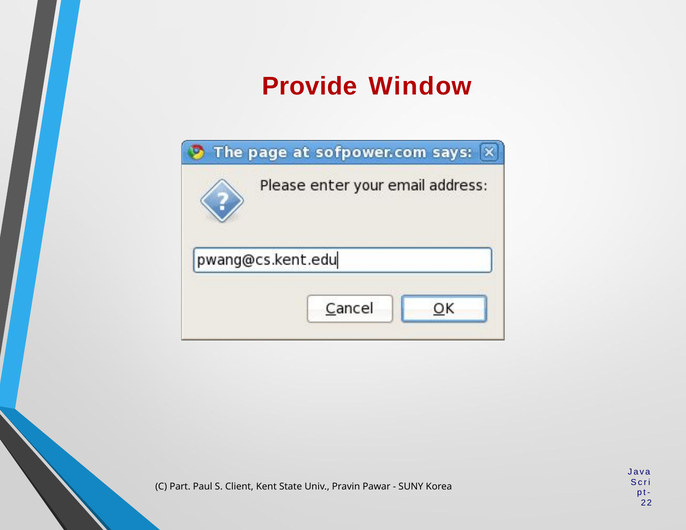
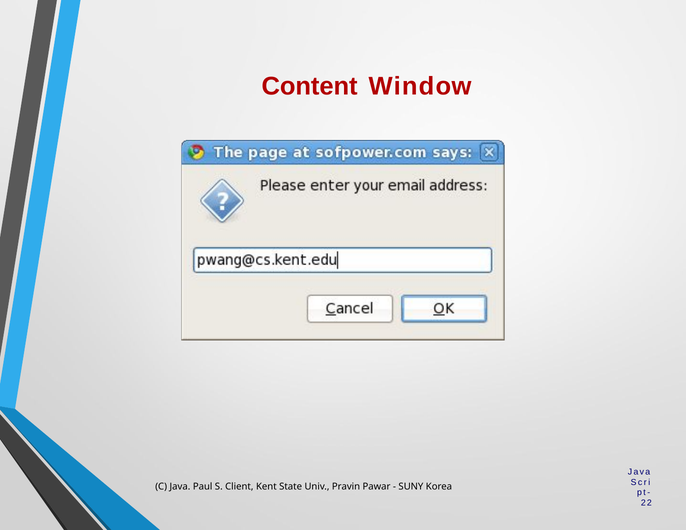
Provide: Provide -> Content
C Part: Part -> Java
